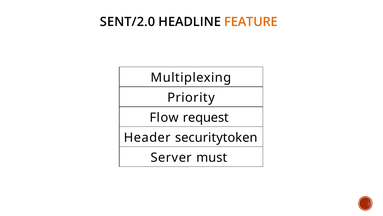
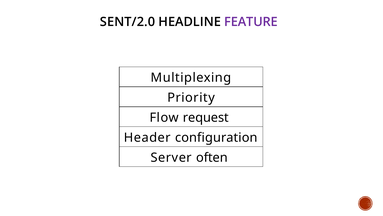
FEATURE colour: orange -> purple
securitytoken: securitytoken -> configuration
must: must -> often
